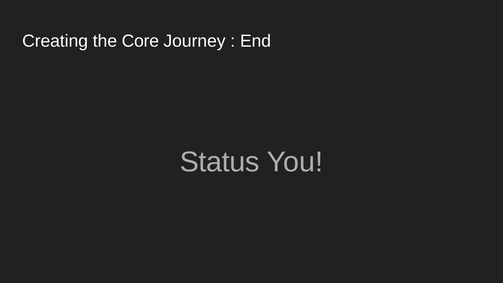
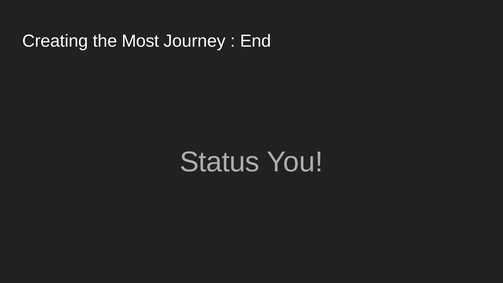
Core: Core -> Most
